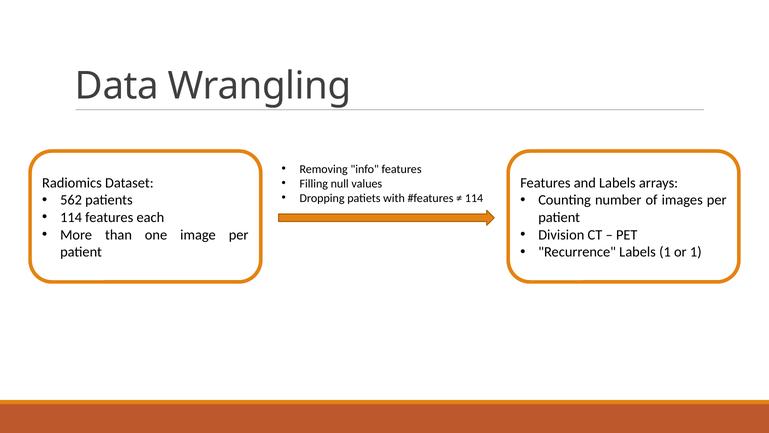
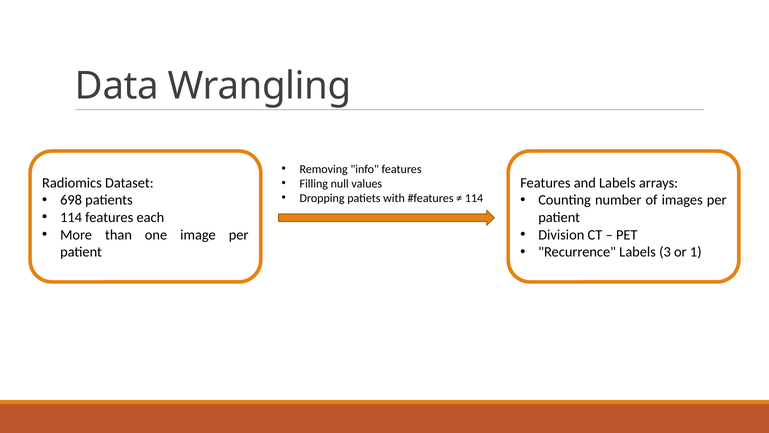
562: 562 -> 698
Labels 1: 1 -> 3
